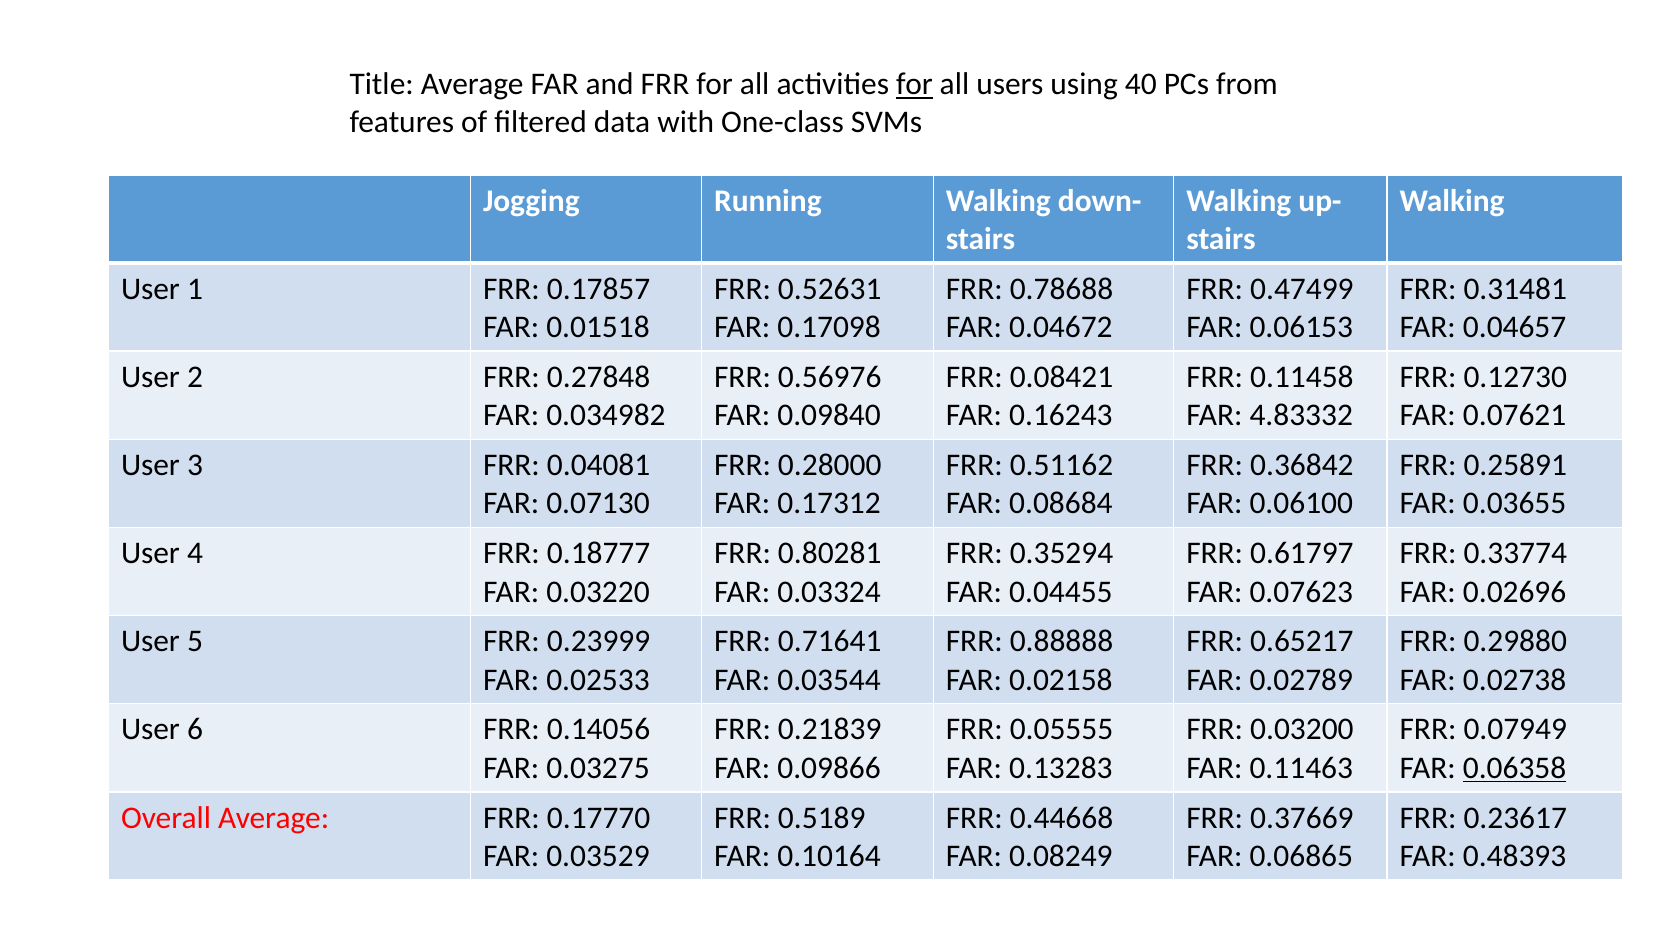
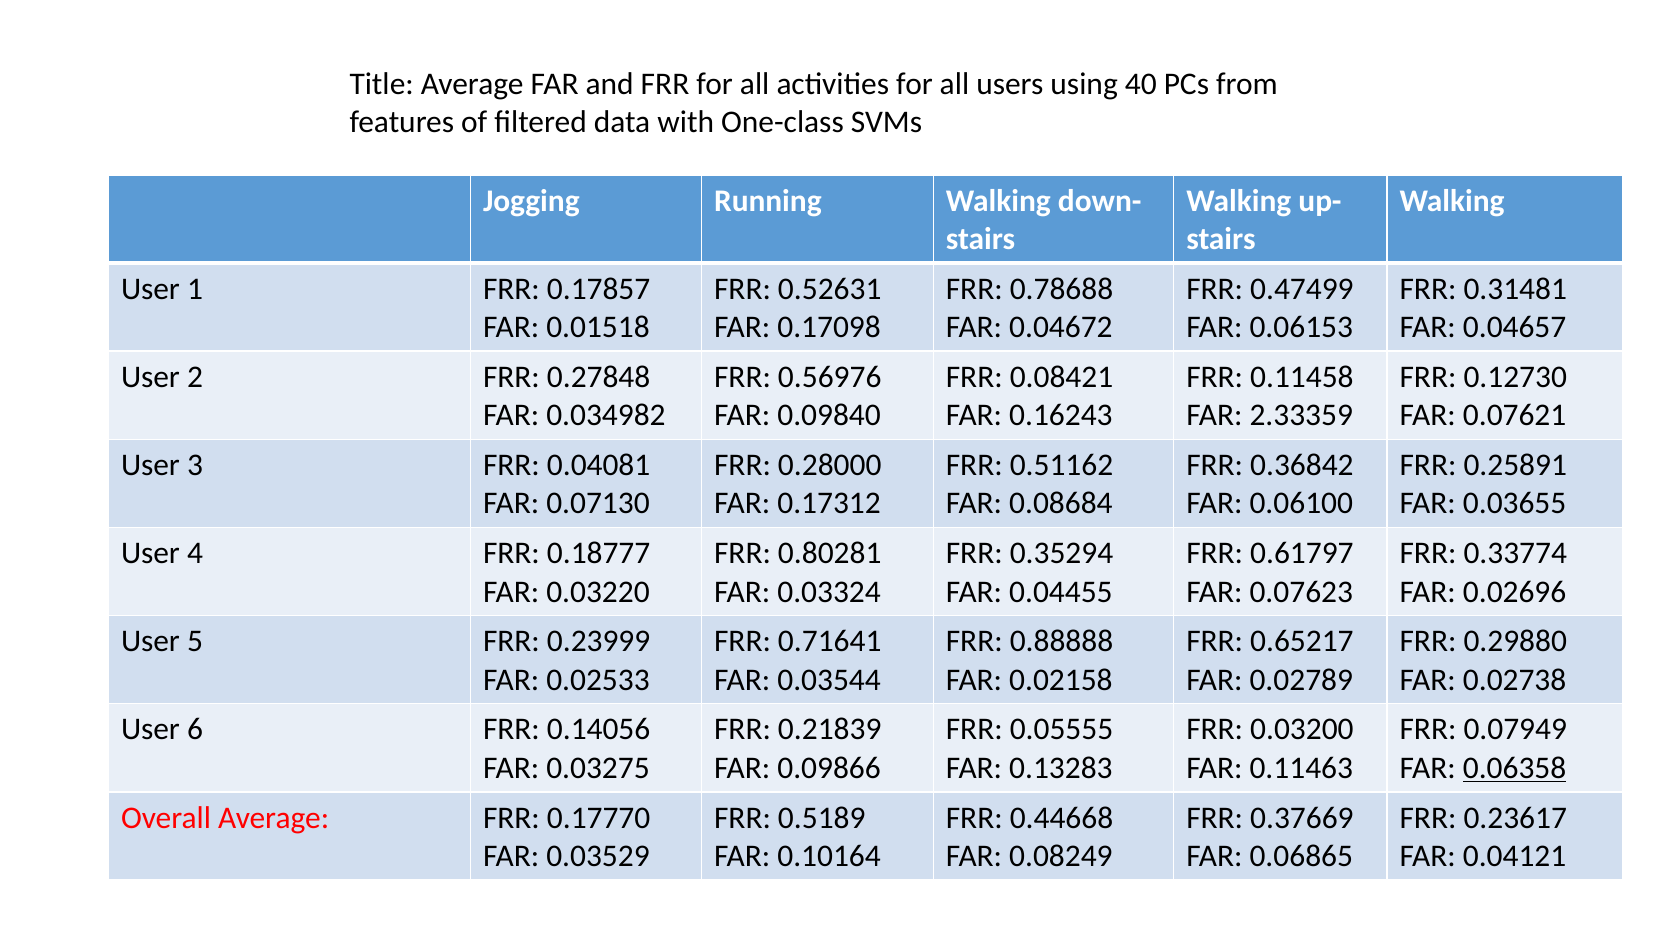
for at (914, 84) underline: present -> none
4.83332: 4.83332 -> 2.33359
0.48393: 0.48393 -> 0.04121
